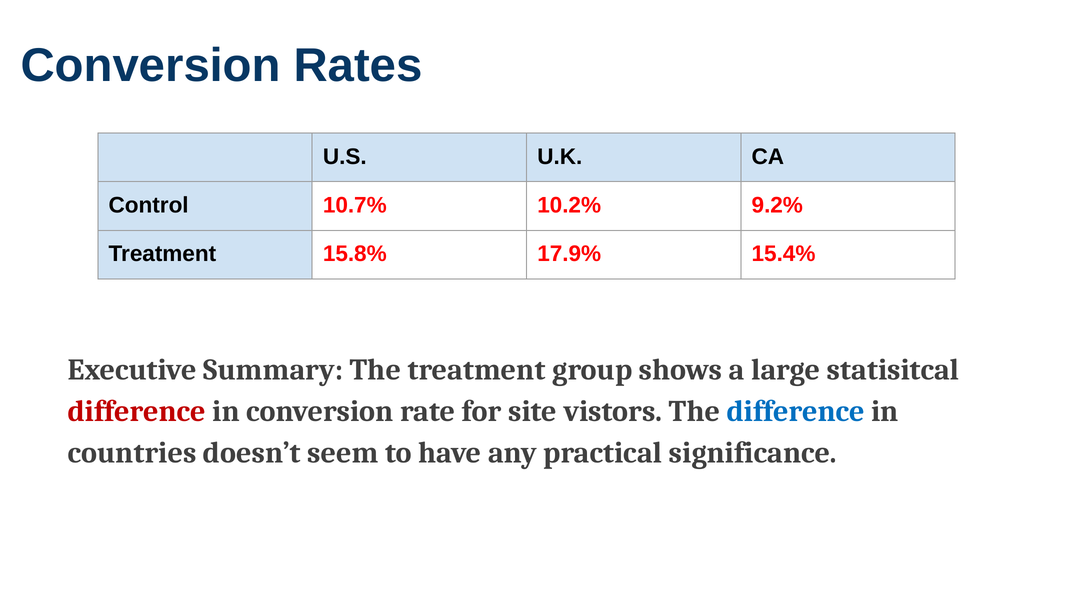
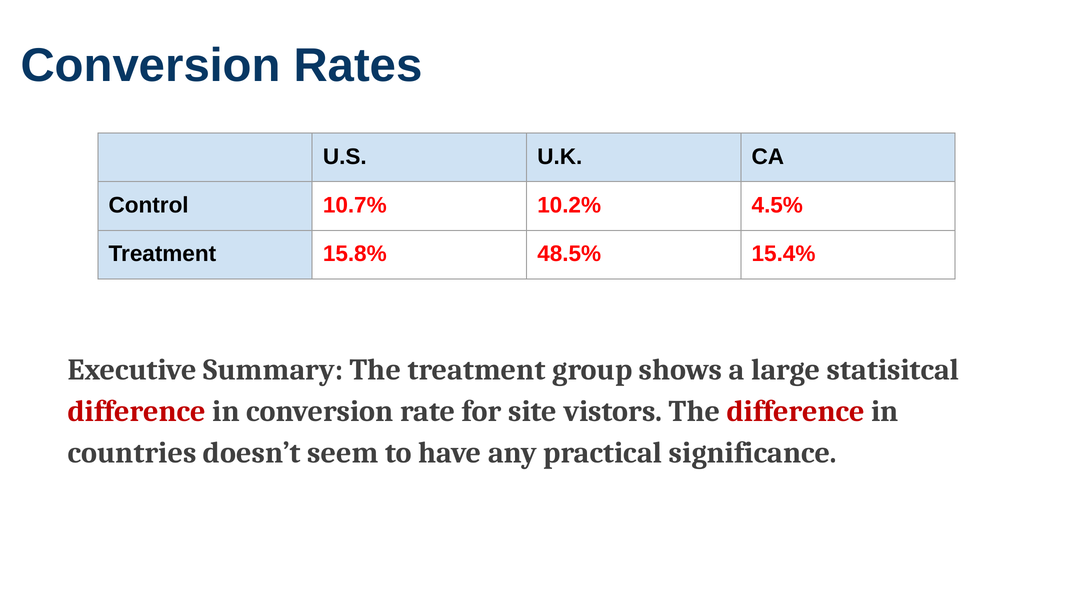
9.2%: 9.2% -> 4.5%
17.9%: 17.9% -> 48.5%
difference at (796, 412) colour: blue -> red
